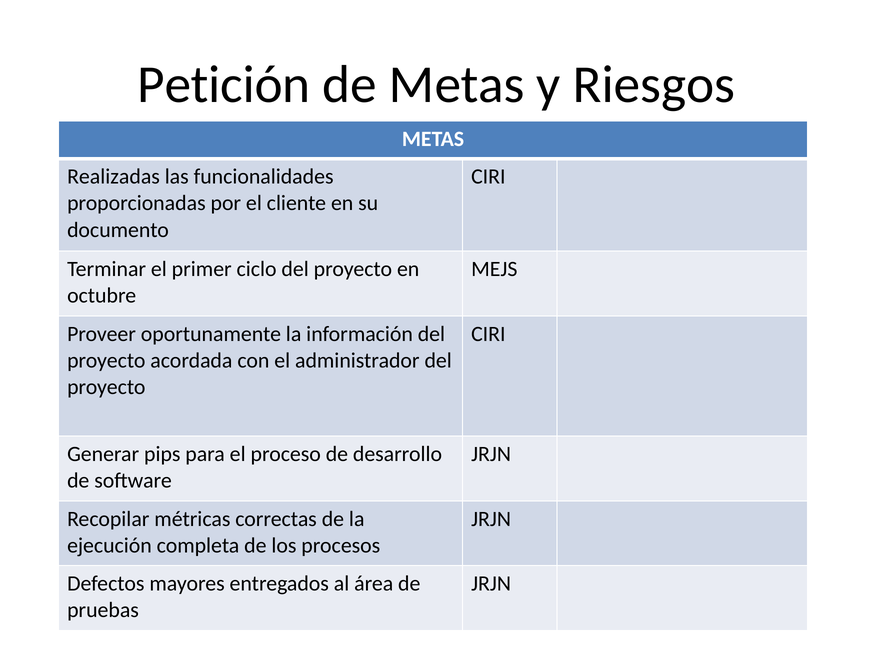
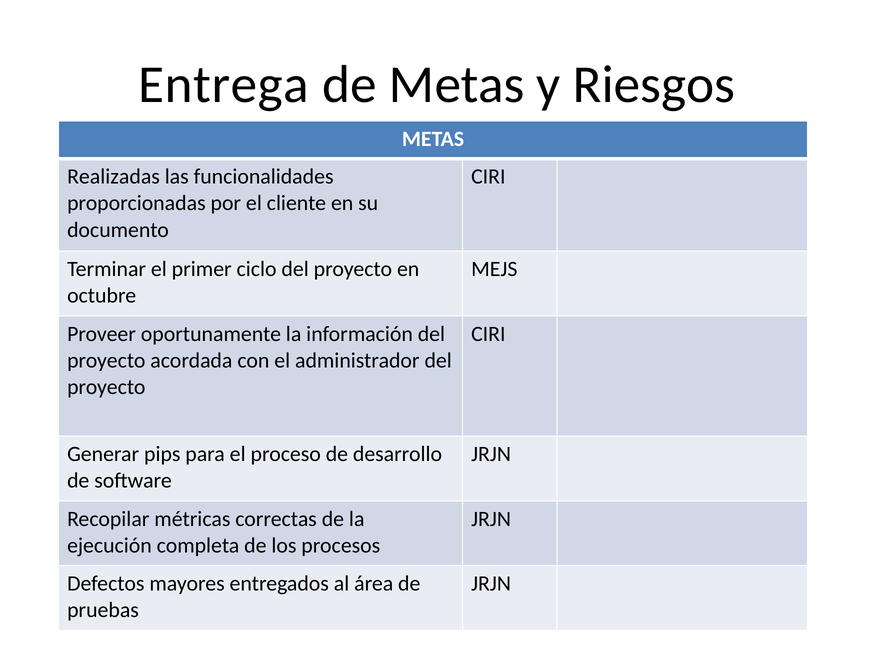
Petición: Petición -> Entrega
